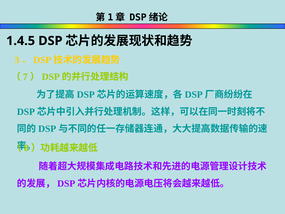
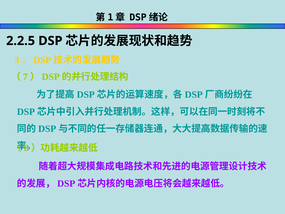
1.4.5: 1.4.5 -> 2.2.5
